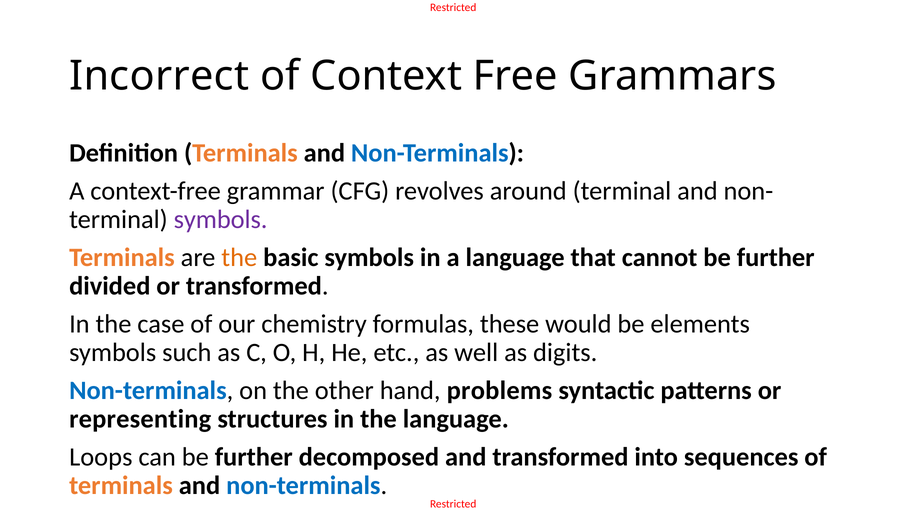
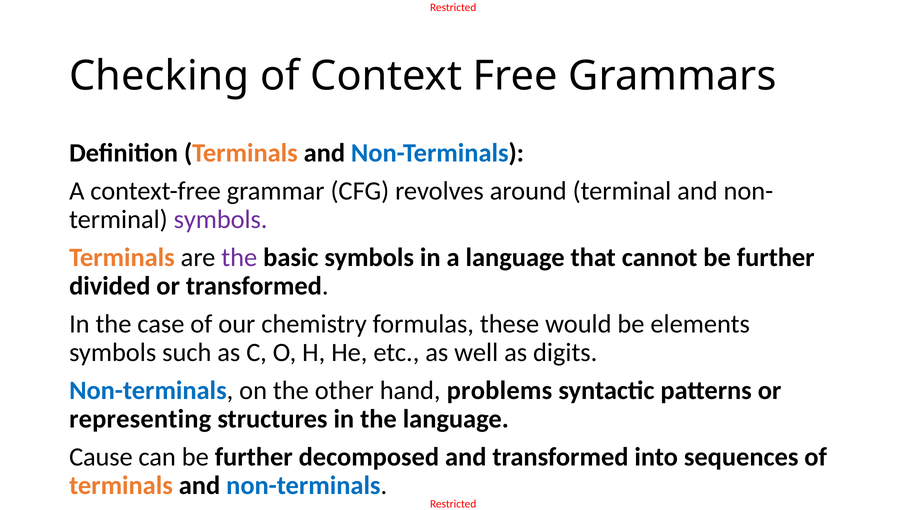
Incorrect: Incorrect -> Checking
the at (239, 258) colour: orange -> purple
Loops: Loops -> Cause
